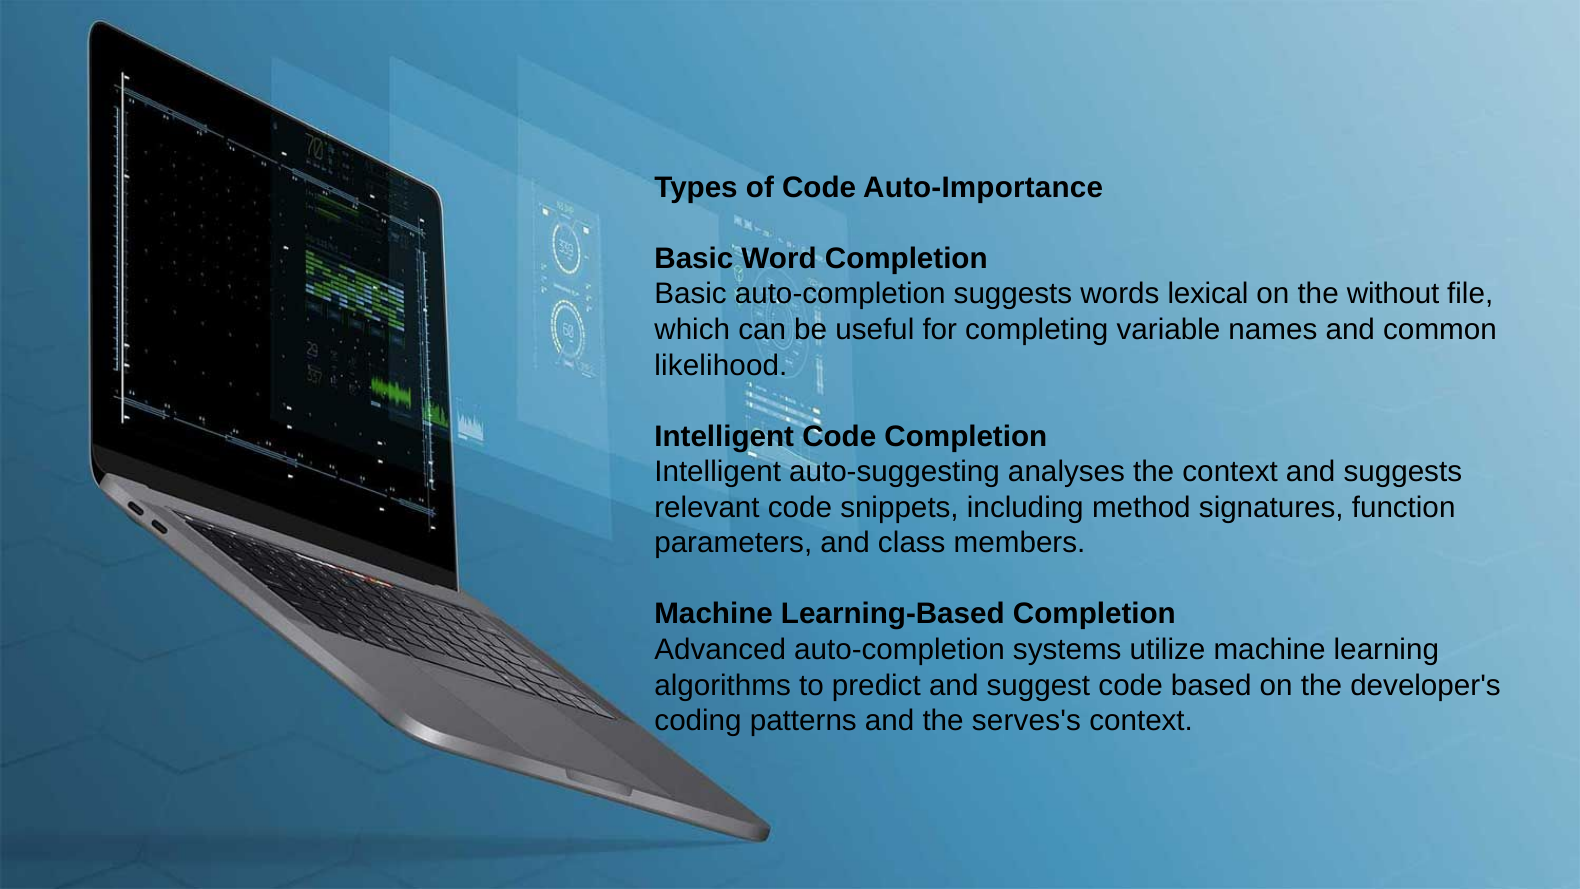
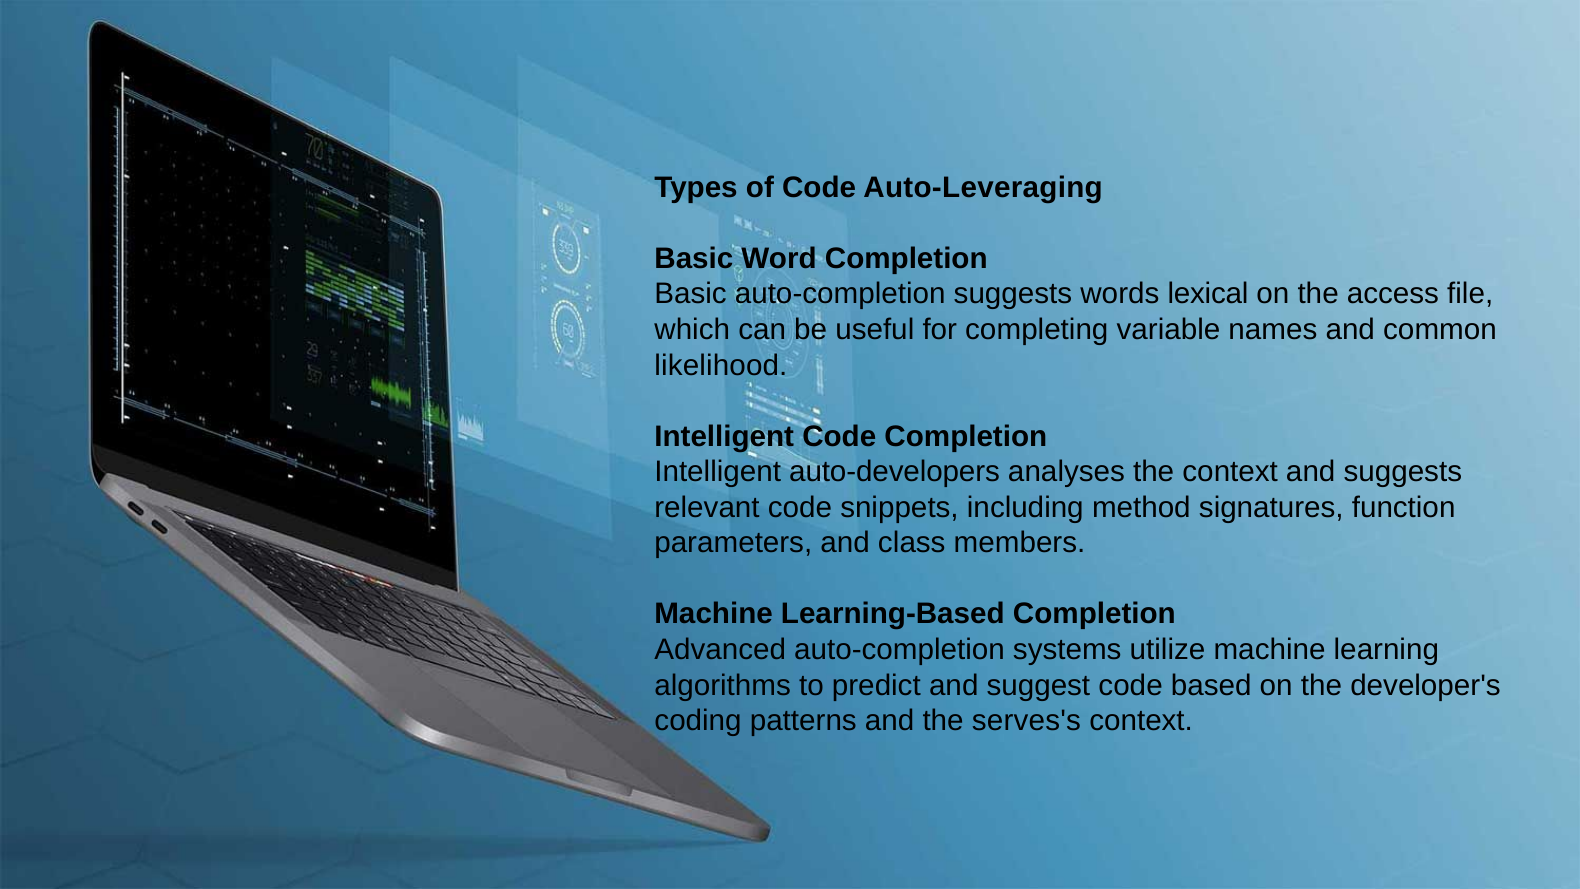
Auto-Importance: Auto-Importance -> Auto-Leveraging
without: without -> access
auto-suggesting: auto-suggesting -> auto-developers
